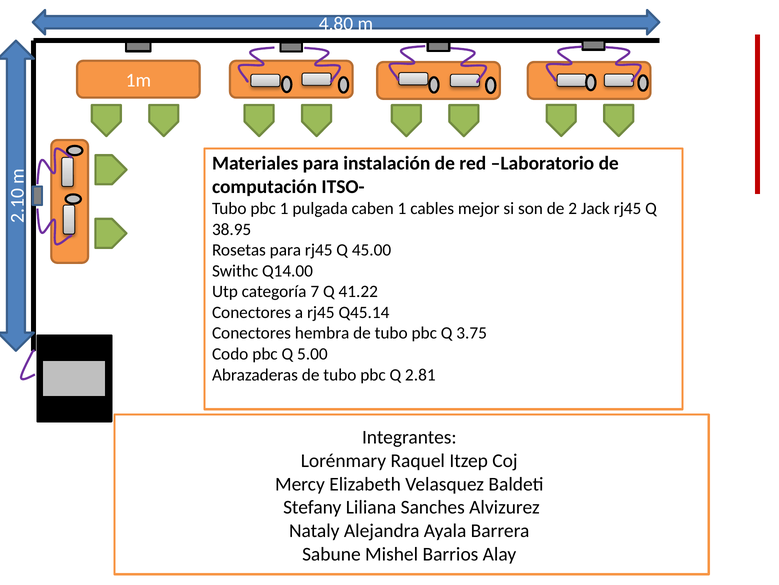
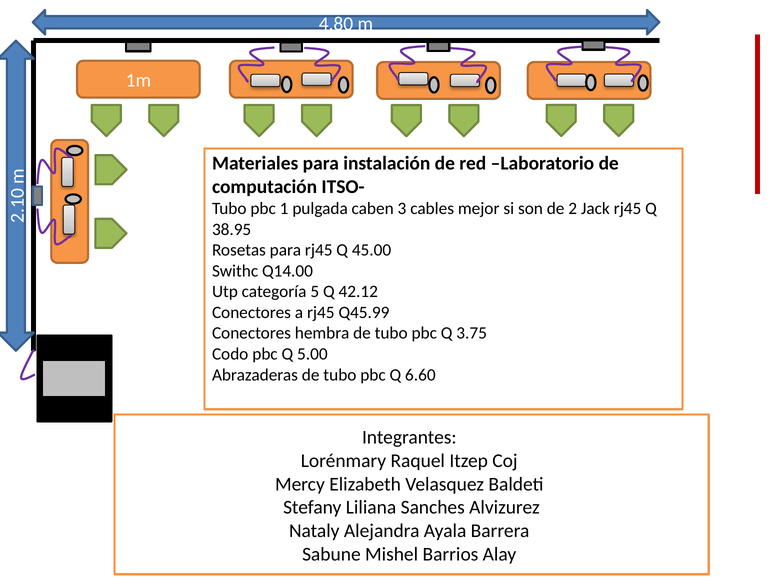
caben 1: 1 -> 3
7: 7 -> 5
41.22: 41.22 -> 42.12
Q45.14: Q45.14 -> Q45.99
2.81: 2.81 -> 6.60
